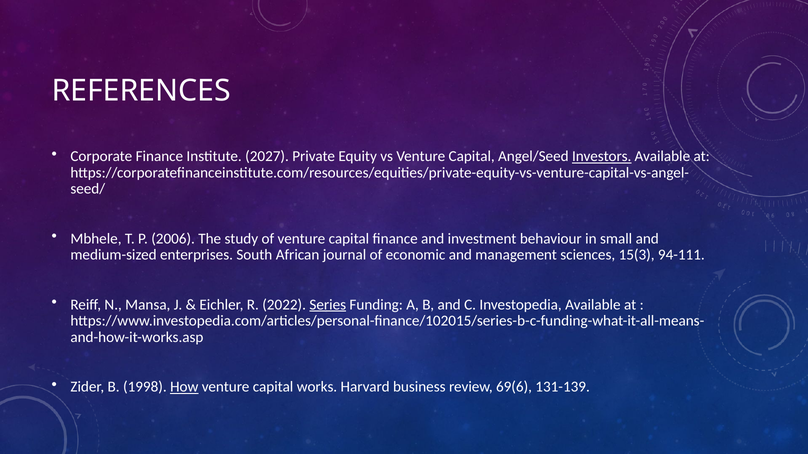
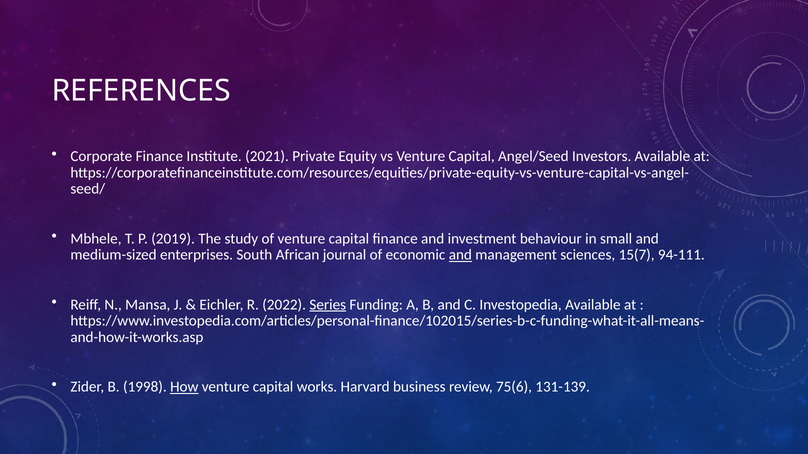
2027: 2027 -> 2021
Investors underline: present -> none
2006: 2006 -> 2019
and at (460, 255) underline: none -> present
15(3: 15(3 -> 15(7
69(6: 69(6 -> 75(6
